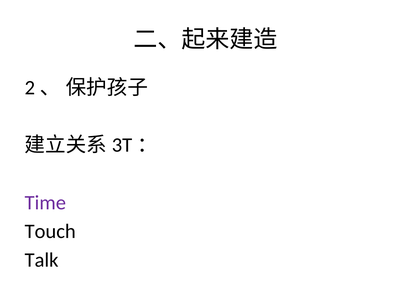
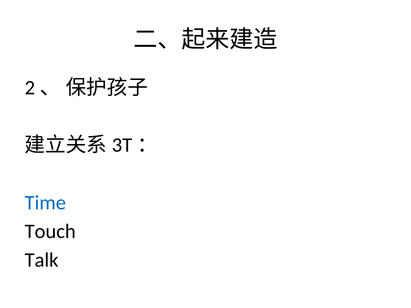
Time colour: purple -> blue
